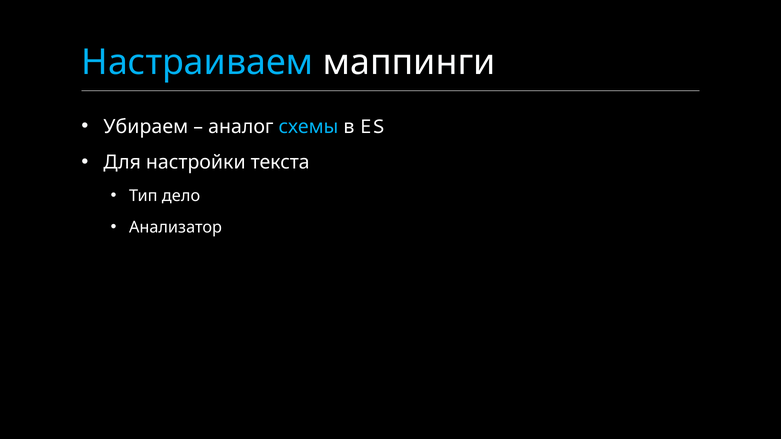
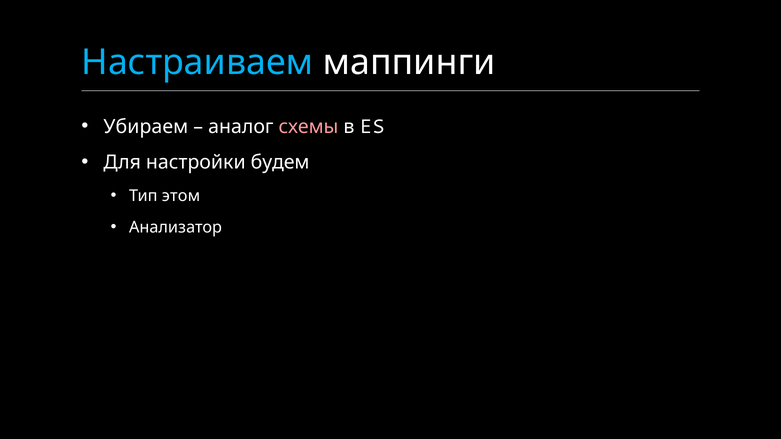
схемы colour: light blue -> pink
текста: текста -> будем
дело: дело -> этом
